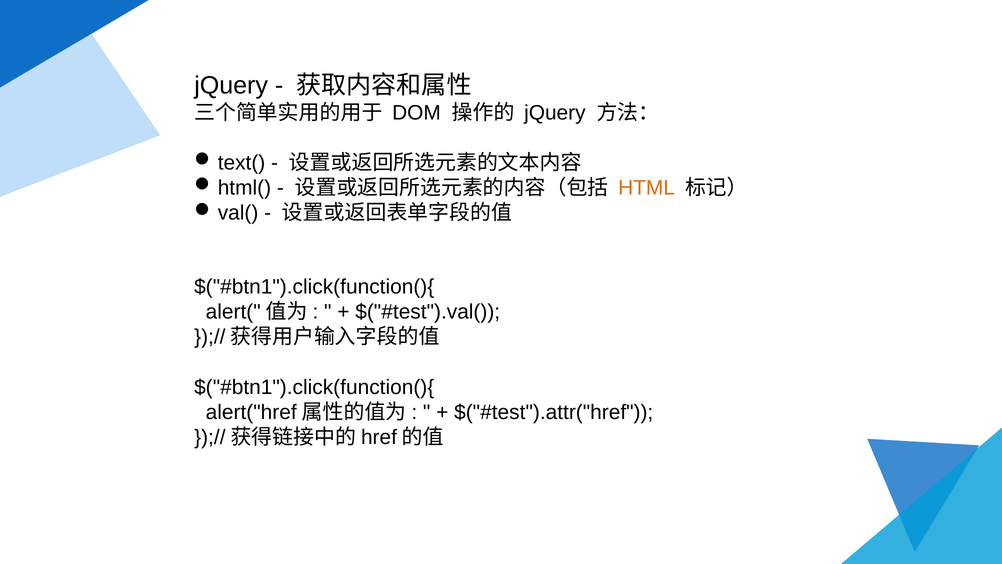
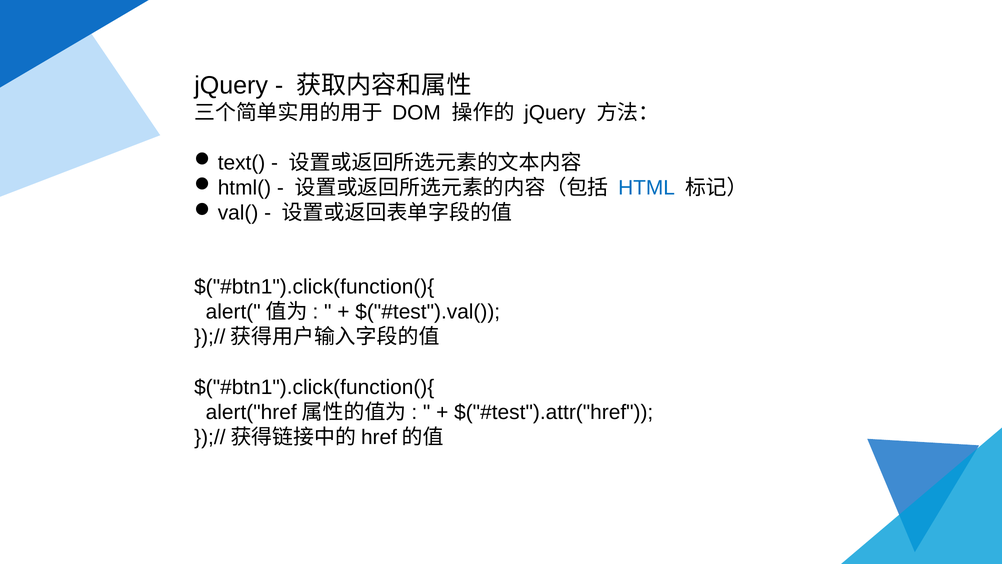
HTML colour: orange -> blue
